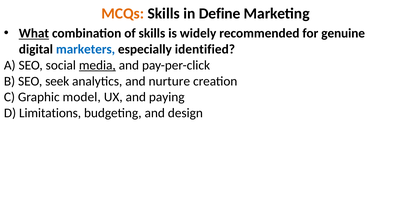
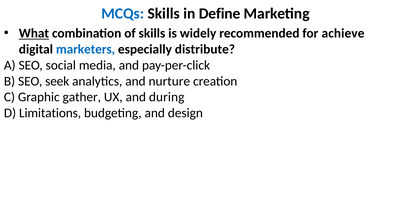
MCQs colour: orange -> blue
genuine: genuine -> achieve
identified: identified -> distribute
media underline: present -> none
model: model -> gather
paying: paying -> during
